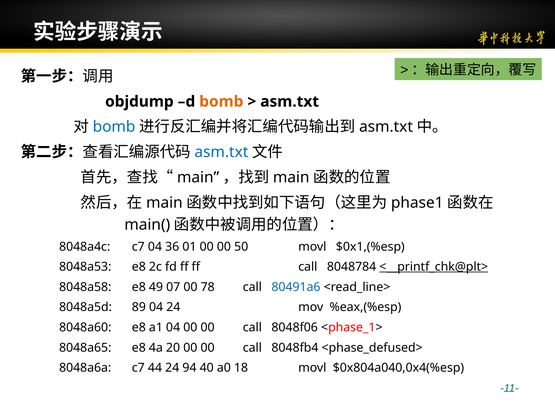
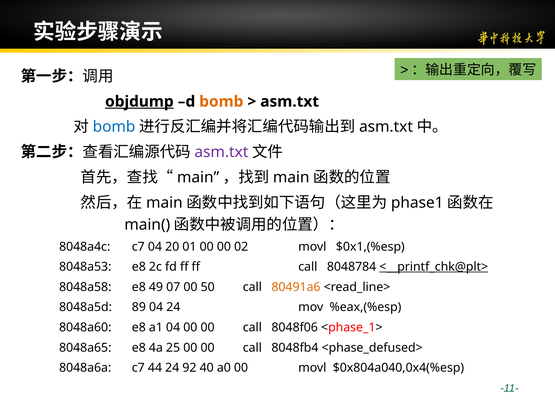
objdump underline: none -> present
asm.txt at (221, 152) colour: blue -> purple
36: 36 -> 20
50: 50 -> 02
78: 78 -> 50
80491a6 colour: blue -> orange
20: 20 -> 25
94: 94 -> 92
a0 18: 18 -> 00
